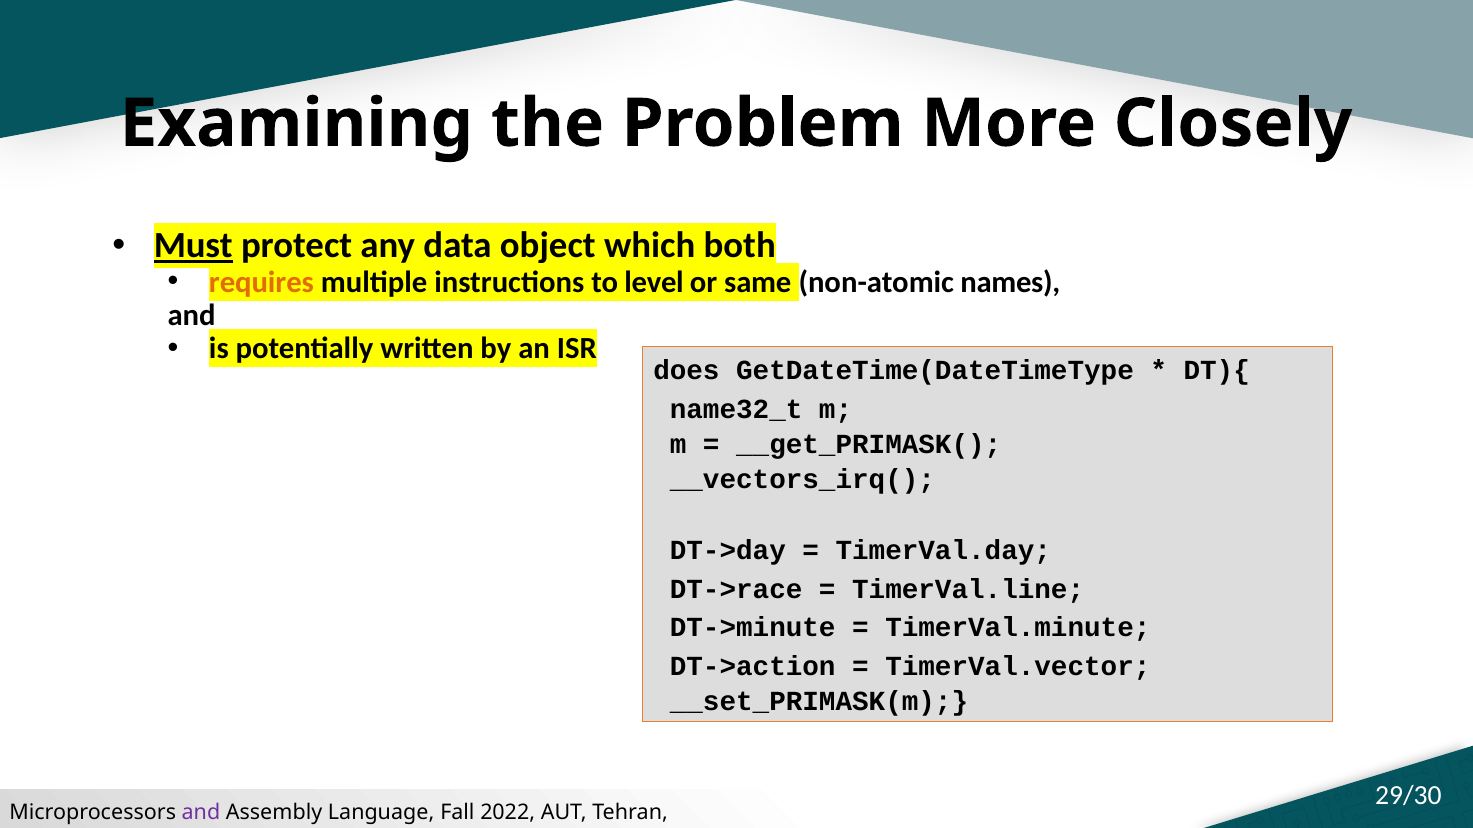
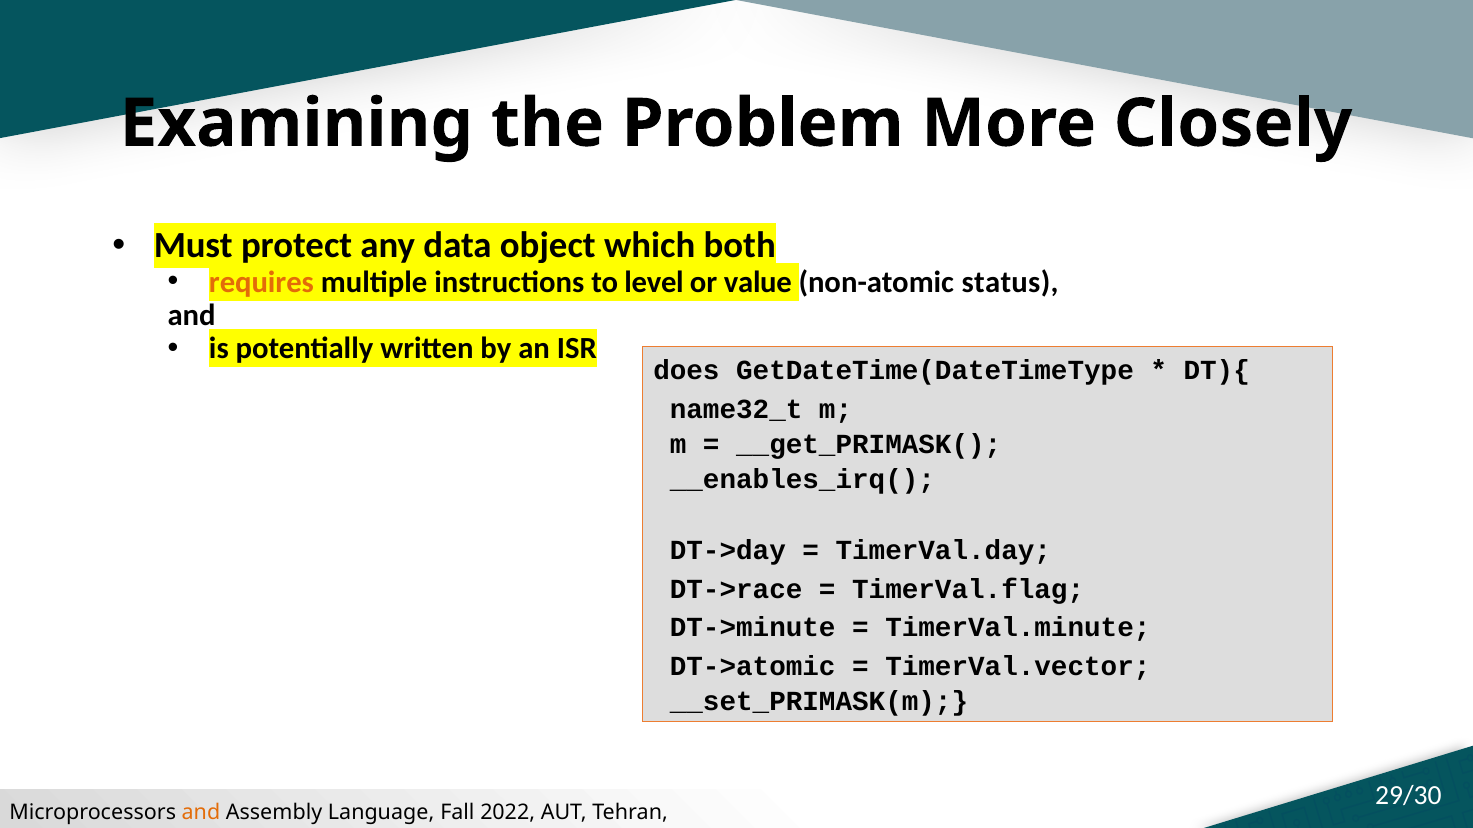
Must underline: present -> none
same: same -> value
names: names -> status
__vectors_irq(: __vectors_irq( -> __enables_irq(
TimerVal.line: TimerVal.line -> TimerVal.flag
DT->action: DT->action -> DT->atomic
and at (201, 813) colour: purple -> orange
